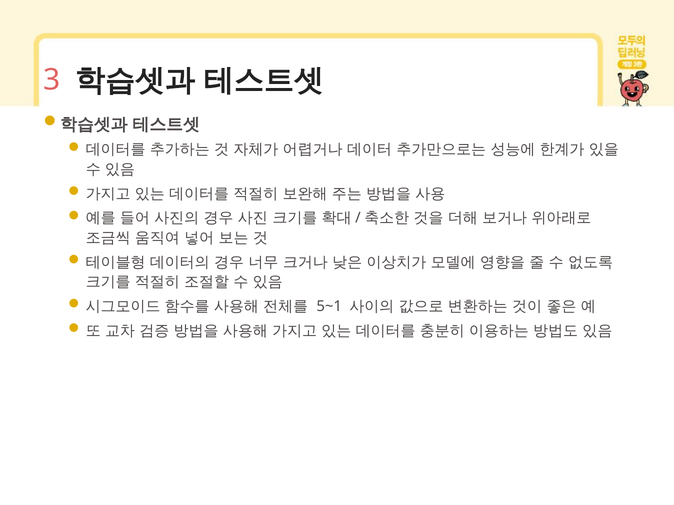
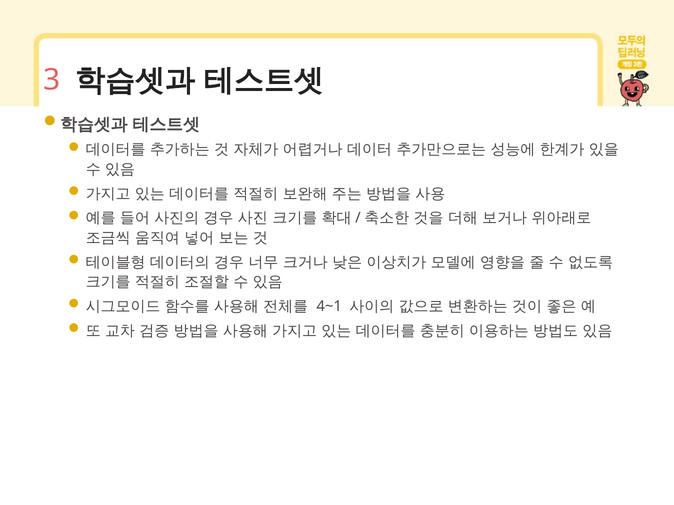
5~1: 5~1 -> 4~1
